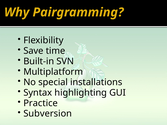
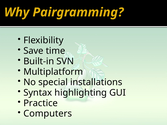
Subversion: Subversion -> Computers
